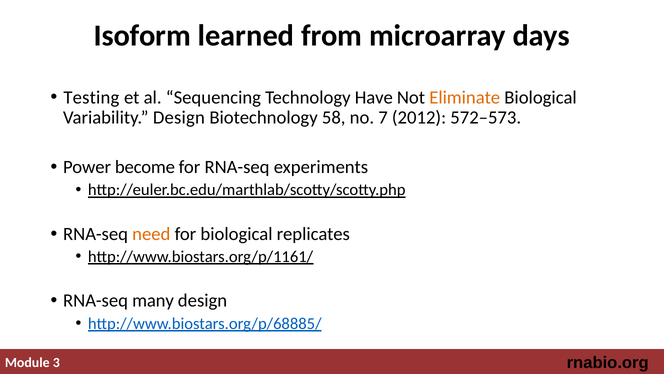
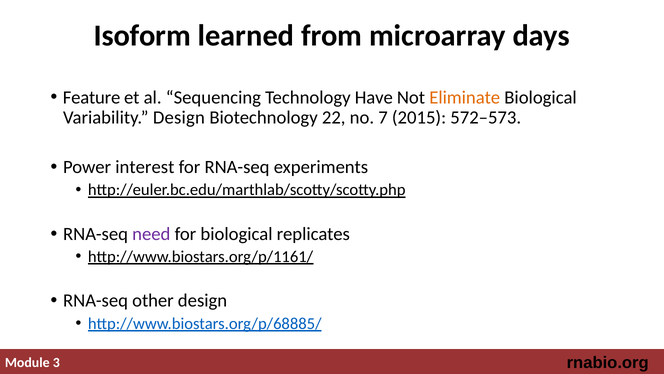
Testing: Testing -> Feature
58: 58 -> 22
2012: 2012 -> 2015
become: become -> interest
need colour: orange -> purple
many: many -> other
